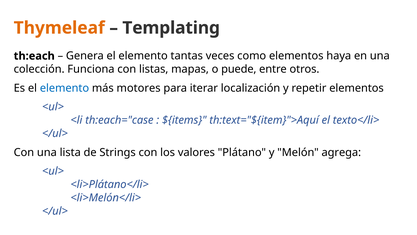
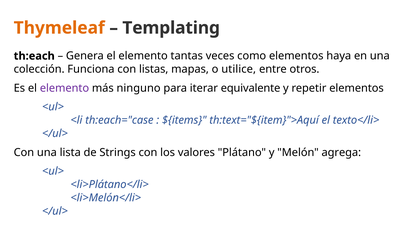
puede: puede -> utilice
elemento at (64, 88) colour: blue -> purple
motores: motores -> ninguno
localización: localización -> equivalente
